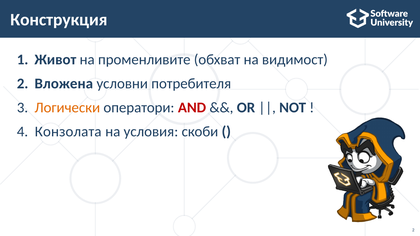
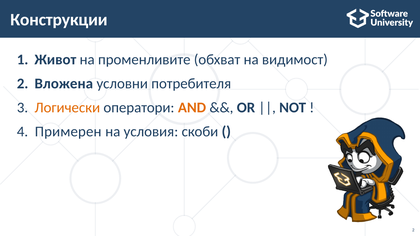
Конструкция: Конструкция -> Конструкции
AND colour: red -> orange
Конзолата: Конзолата -> Примерен
